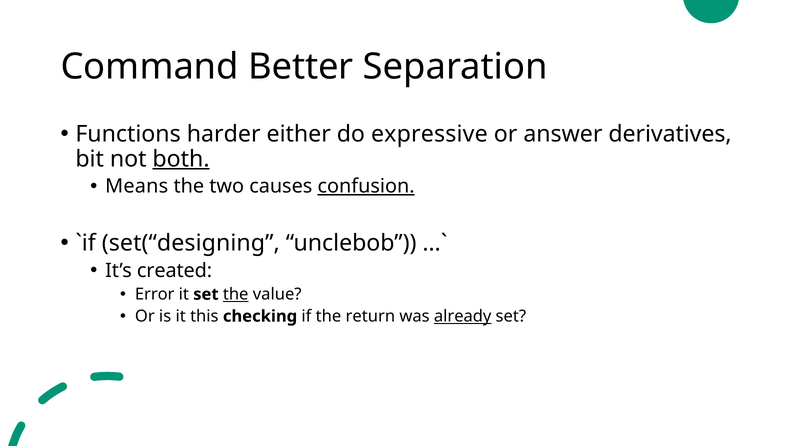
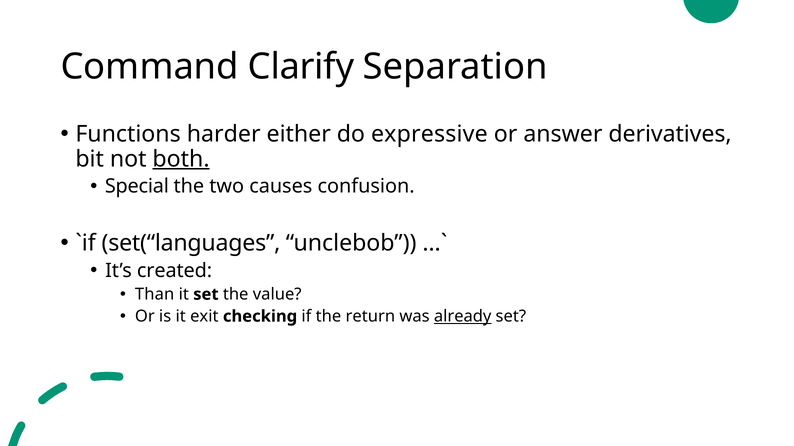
Better: Better -> Clarify
Means: Means -> Special
confusion underline: present -> none
set(“designing: set(“designing -> set(“languages
Error: Error -> Than
the at (236, 295) underline: present -> none
this: this -> exit
